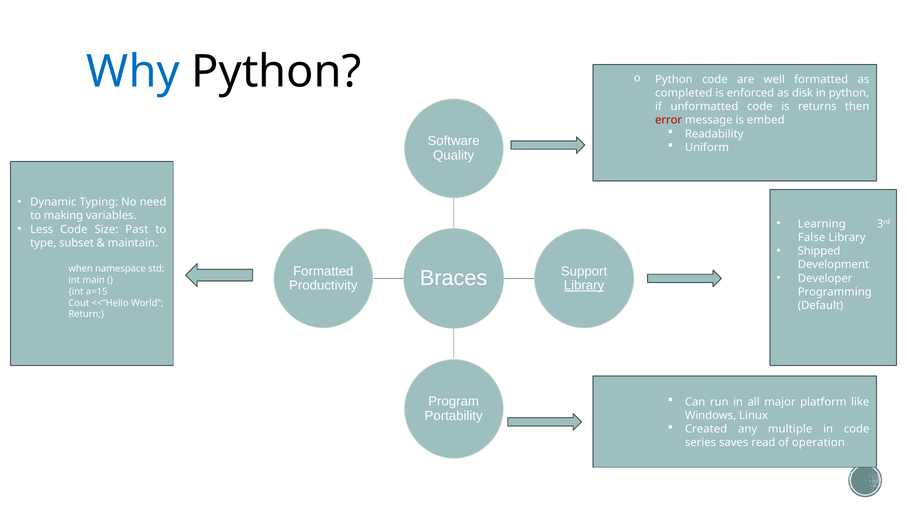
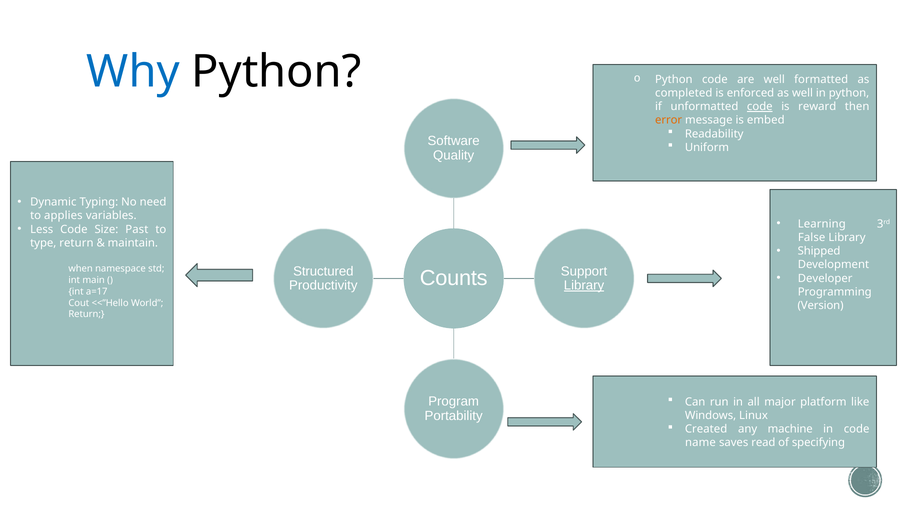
as disk: disk -> well
code at (760, 107) underline: none -> present
returns: returns -> reward
error colour: red -> orange
making: making -> applies
type subset: subset -> return
Formatted at (323, 271): Formatted -> Structured
Braces: Braces -> Counts
a=15: a=15 -> a=17
Default: Default -> Version
multiple: multiple -> machine
series: series -> name
operation: operation -> specifying
